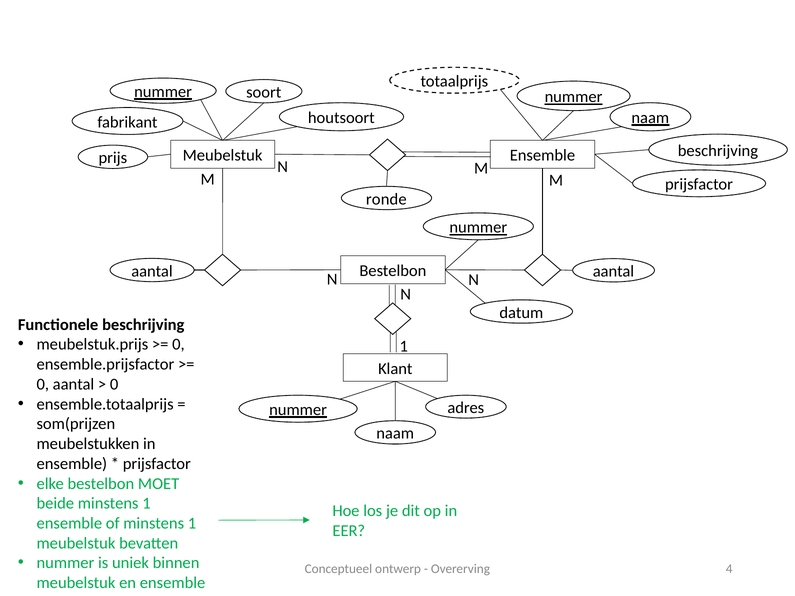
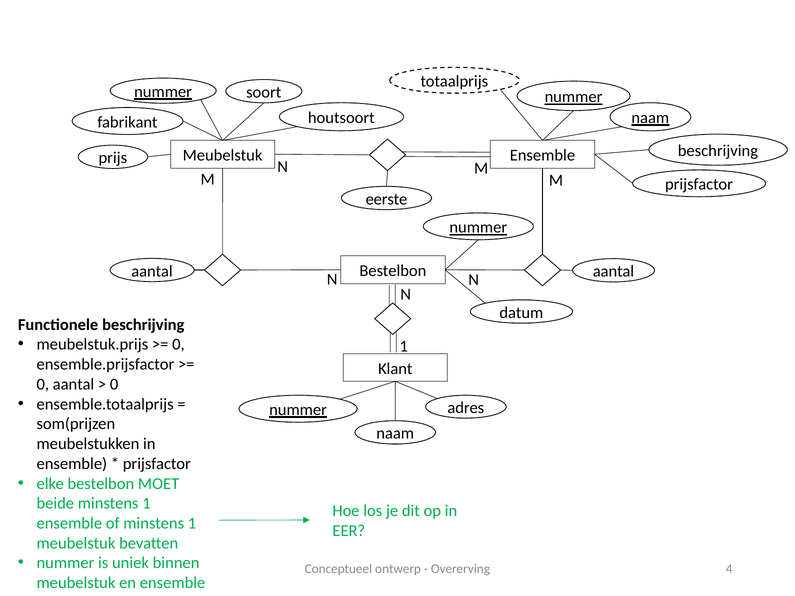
ronde: ronde -> eerste
